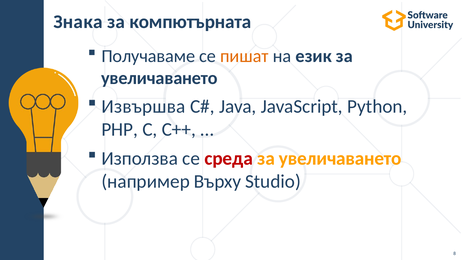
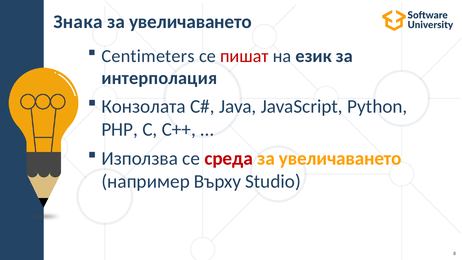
компютърната at (190, 22): компютърната -> увеличаването
Получаваме: Получаваме -> Centimeters
пишат colour: orange -> red
увеличаването at (159, 78): увеличаването -> интерполация
Извършва: Извършва -> Конзолата
